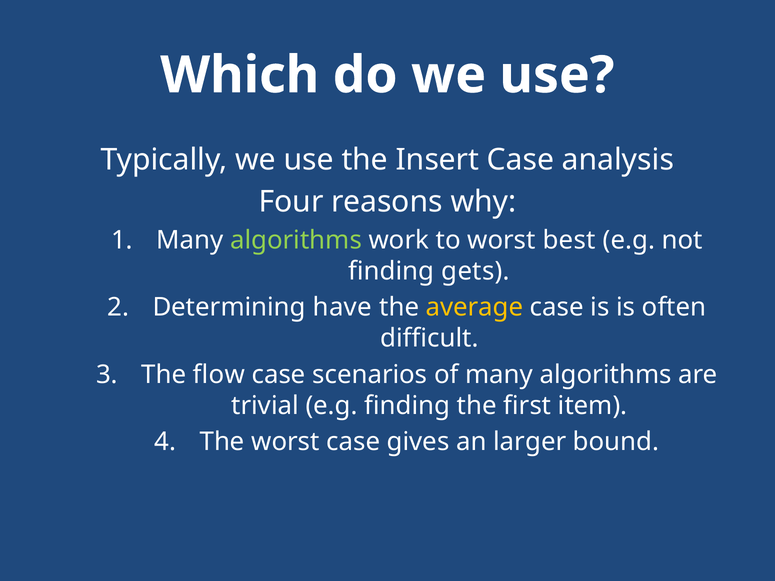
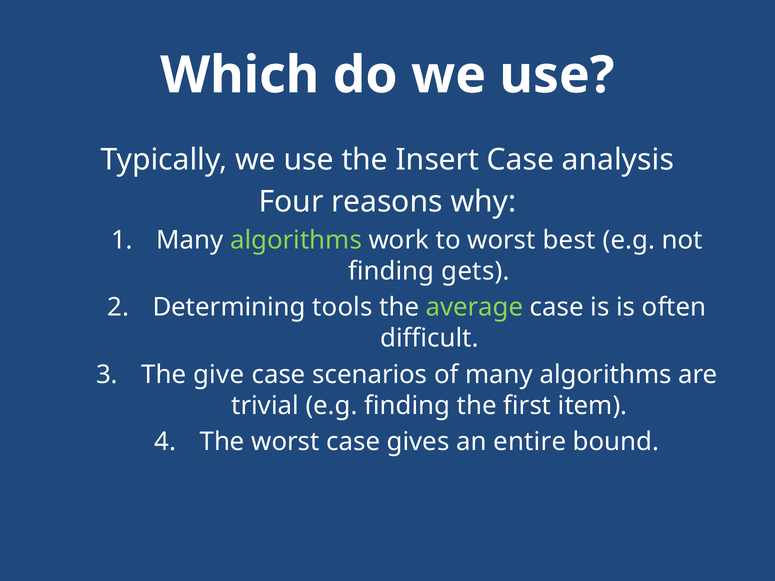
have: have -> tools
average colour: yellow -> light green
flow: flow -> give
larger: larger -> entire
